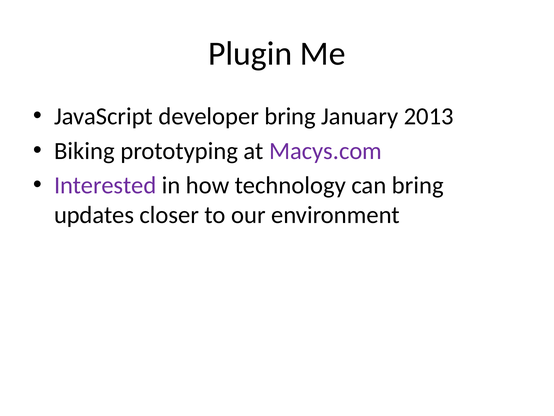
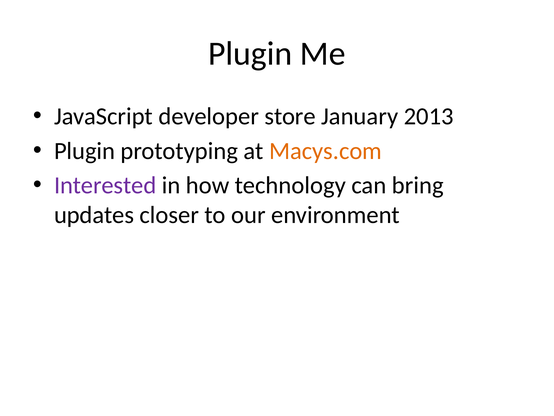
developer bring: bring -> store
Biking at (84, 151): Biking -> Plugin
Macys.com colour: purple -> orange
